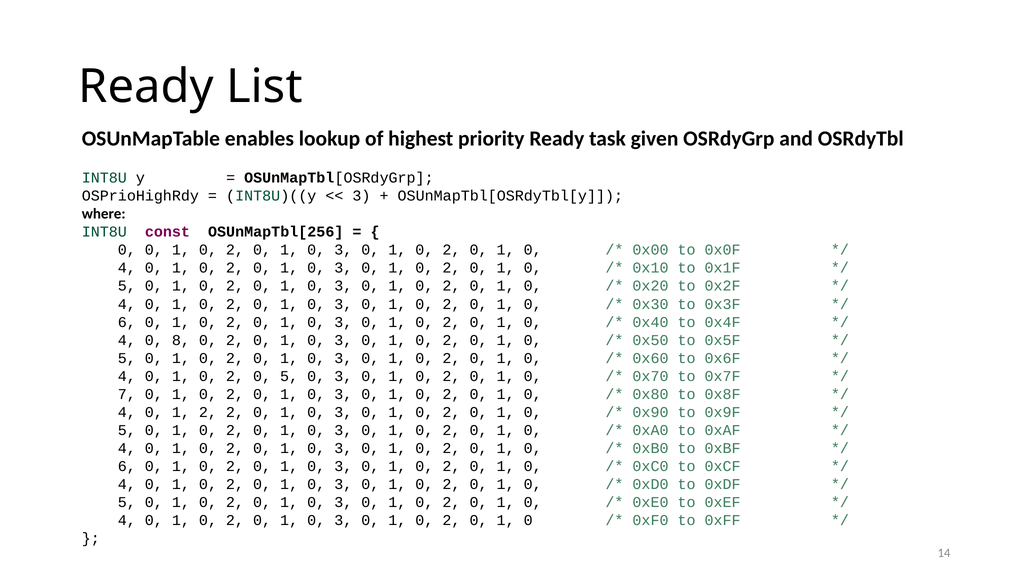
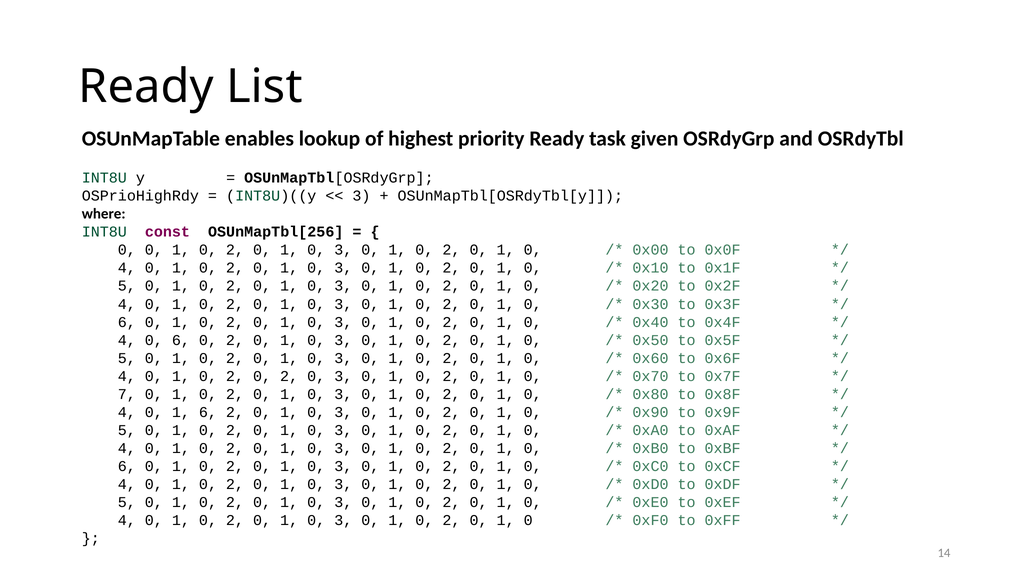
0 8: 8 -> 6
2 0 5: 5 -> 2
1 2: 2 -> 6
